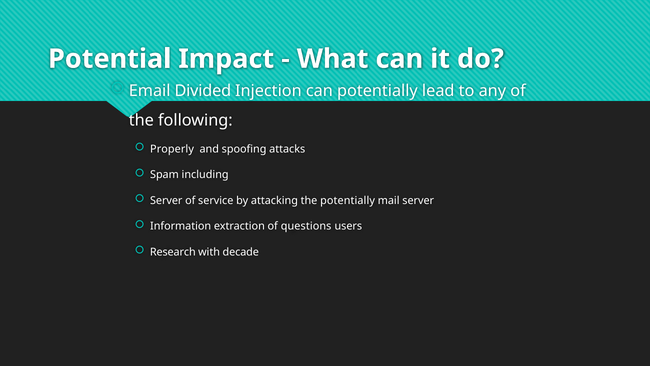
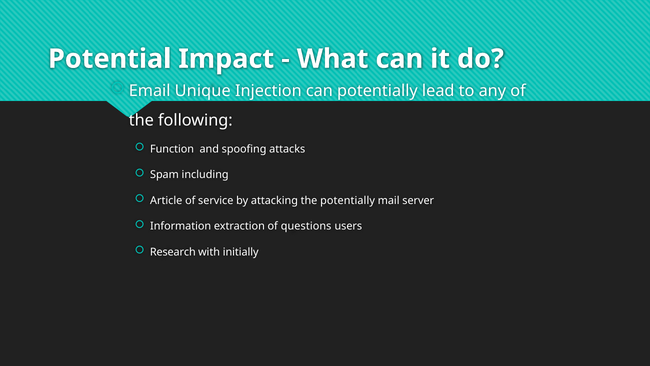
Divided: Divided -> Unique
Properly: Properly -> Function
Server at (166, 200): Server -> Article
decade: decade -> initially
